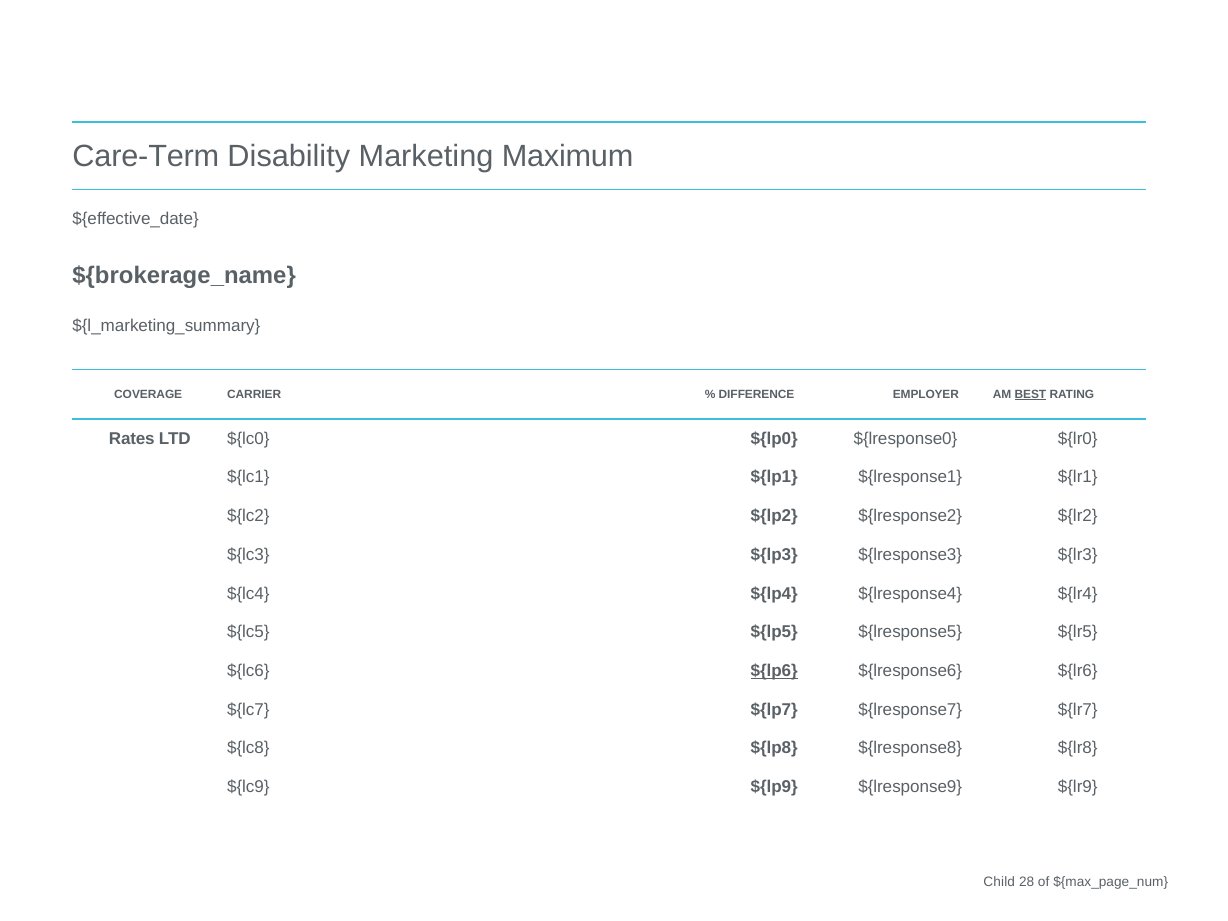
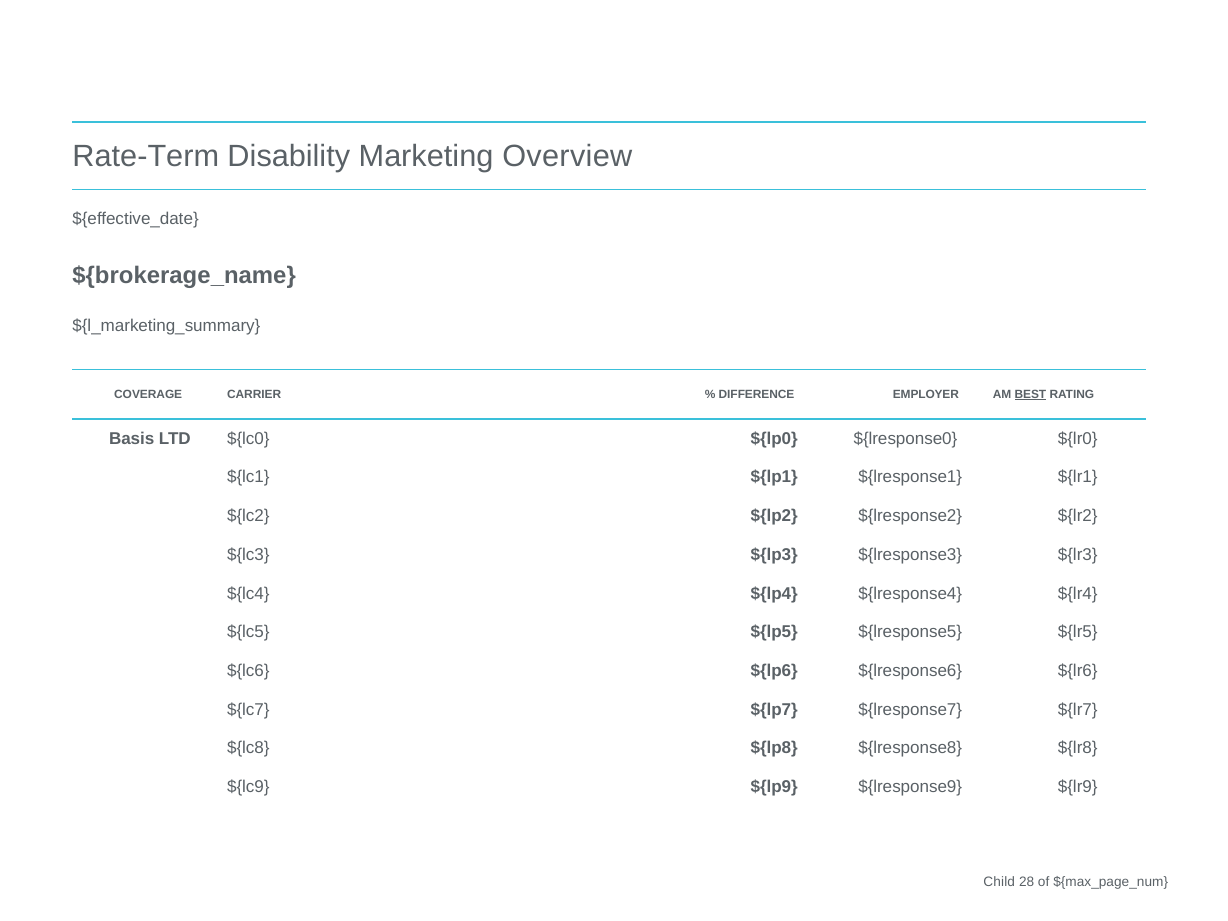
Care-Term: Care-Term -> Rate-Term
Maximum: Maximum -> Overview
Rates: Rates -> Basis
${lp6 underline: present -> none
